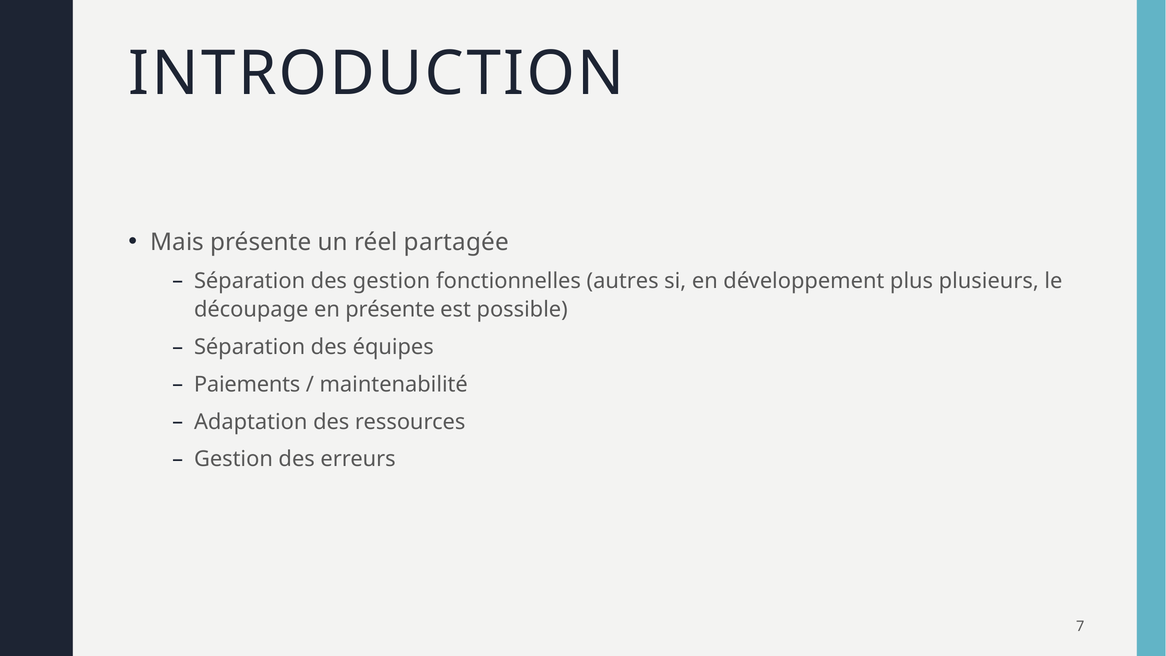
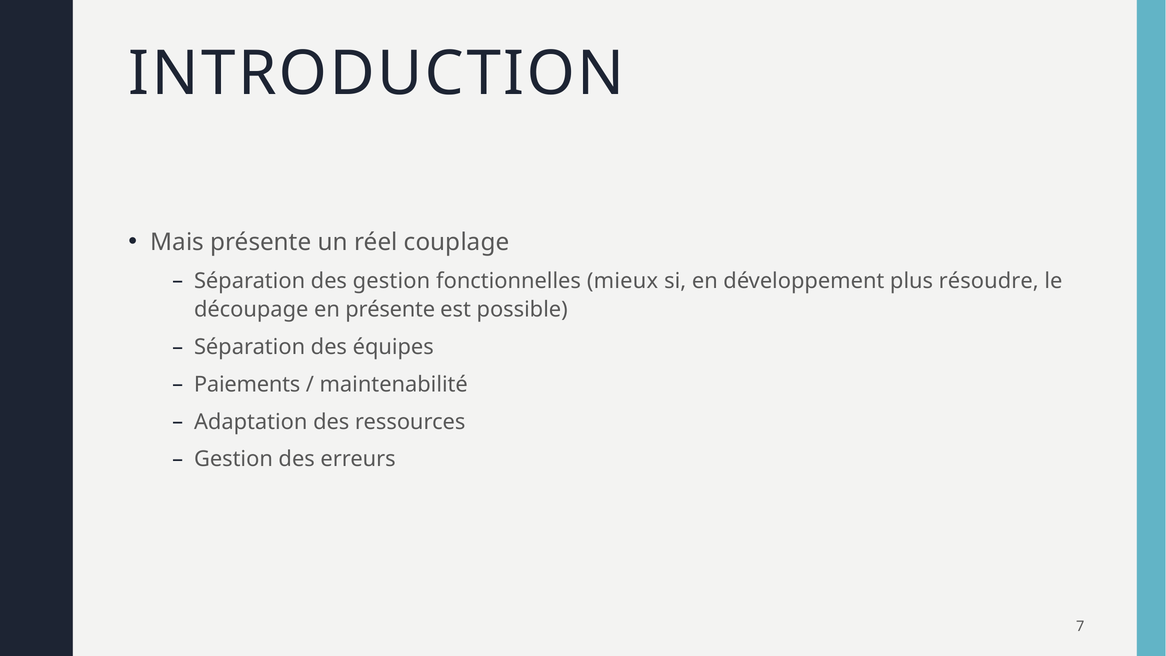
partagée: partagée -> couplage
autres: autres -> mieux
plusieurs: plusieurs -> résoudre
